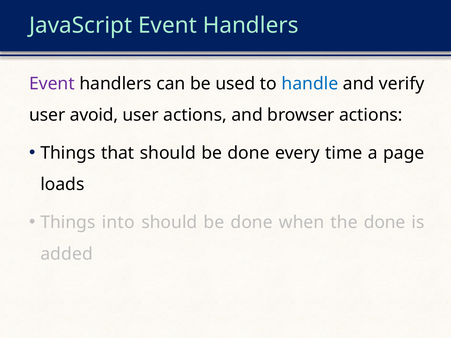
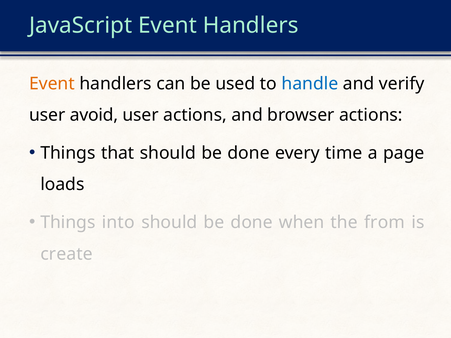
Event at (52, 84) colour: purple -> orange
the done: done -> from
added: added -> create
